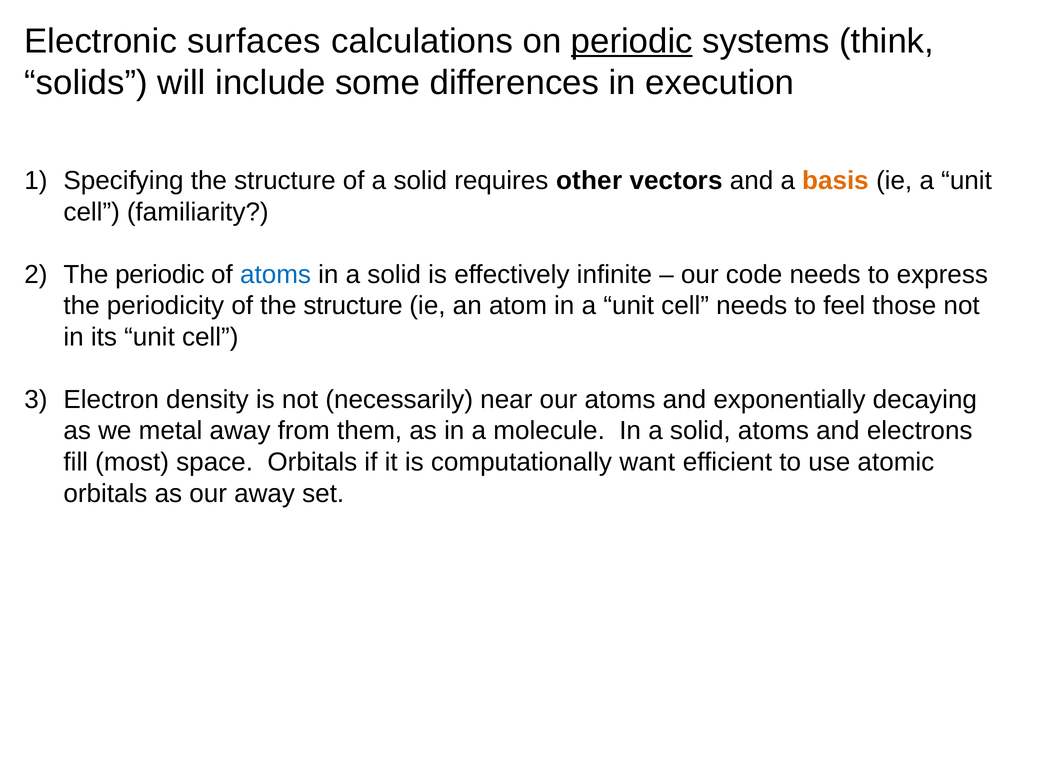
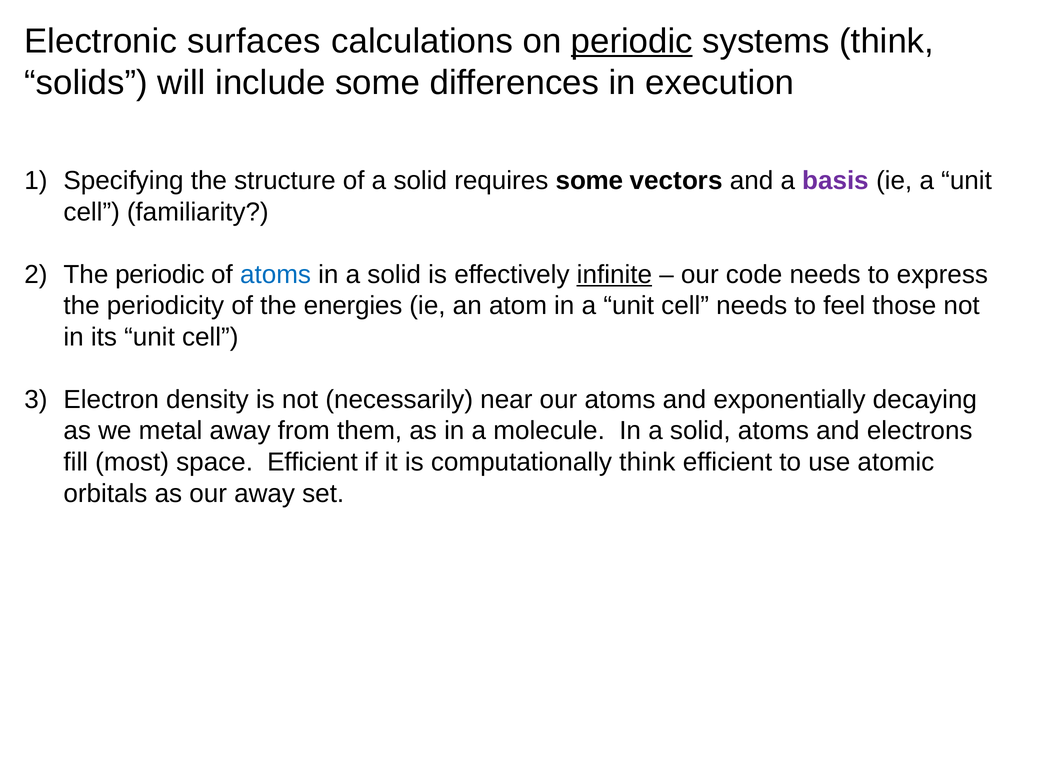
requires other: other -> some
basis colour: orange -> purple
infinite underline: none -> present
of the structure: structure -> energies
space Orbitals: Orbitals -> Efficient
computationally want: want -> think
